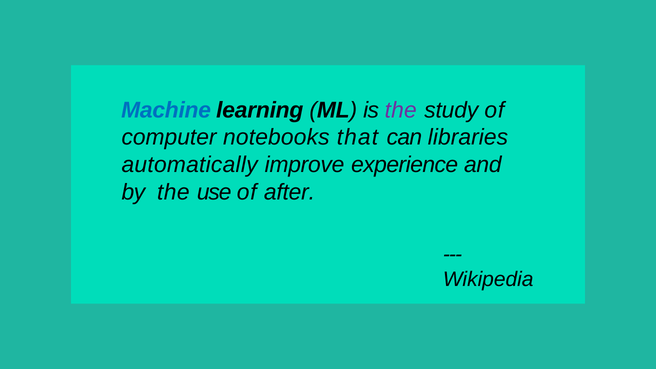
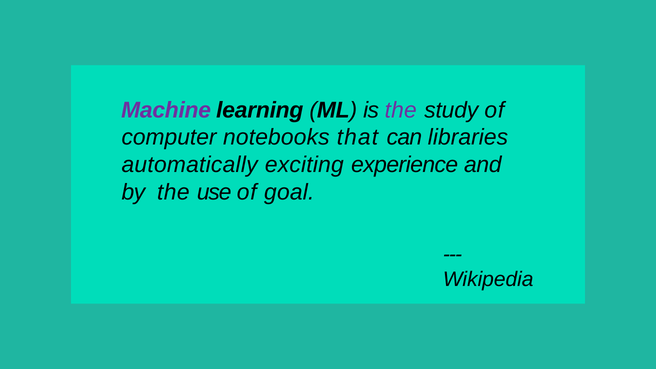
Machine colour: blue -> purple
improve: improve -> exciting
after: after -> goal
